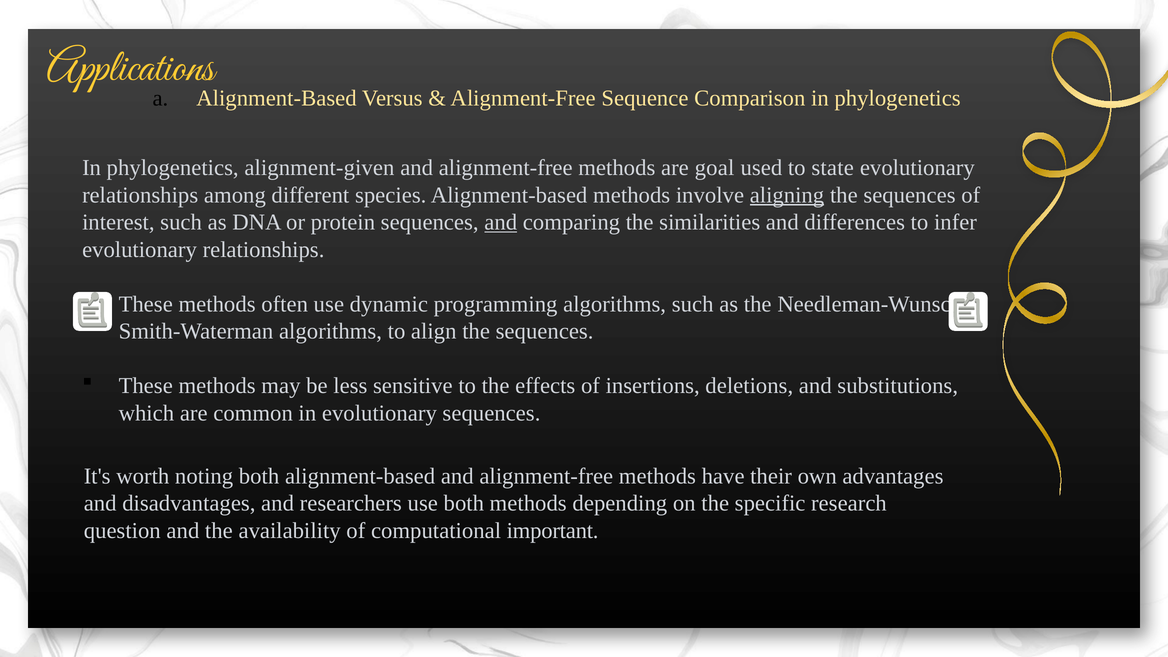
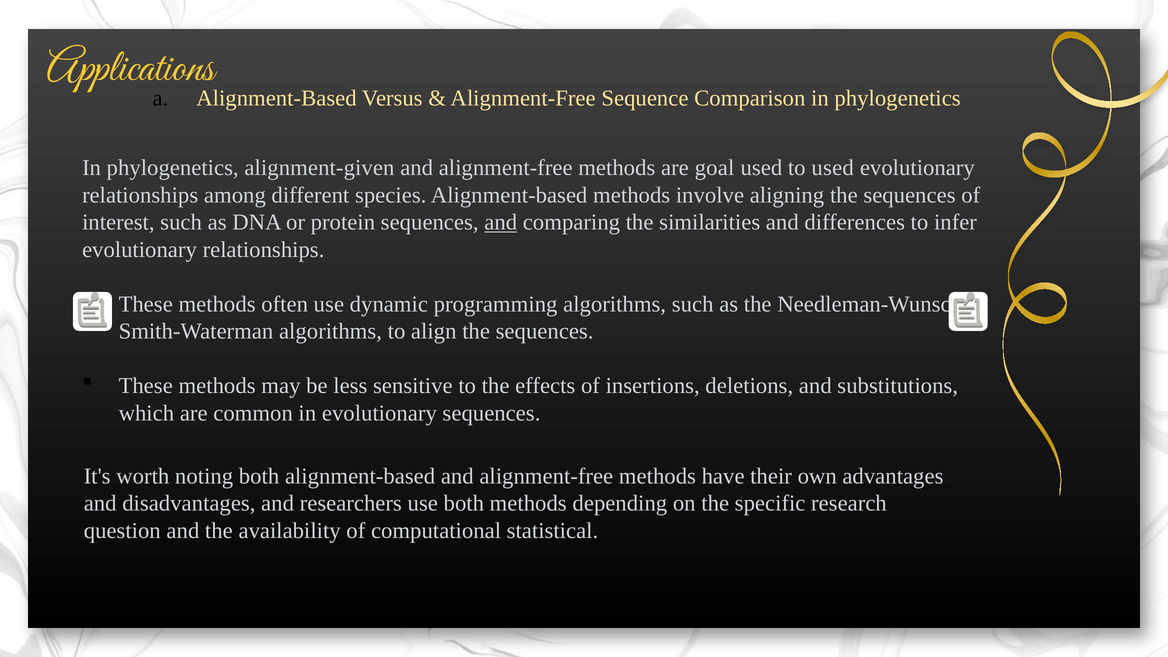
to state: state -> used
aligning underline: present -> none
important: important -> statistical
